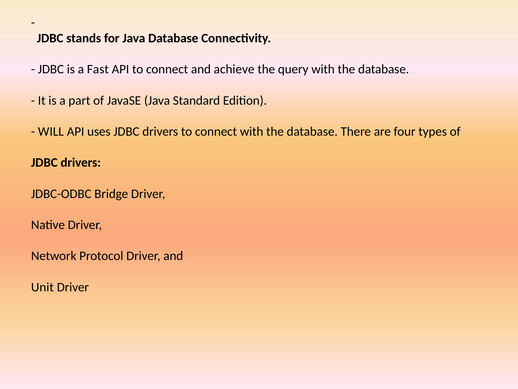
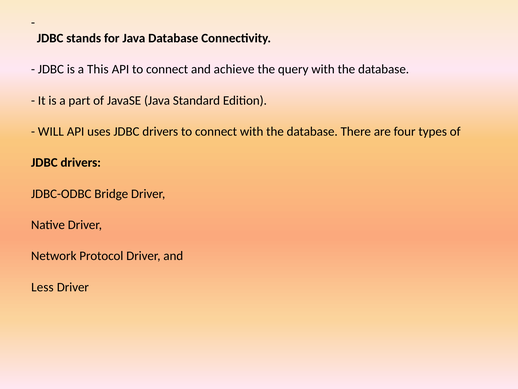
Fast: Fast -> This
Unit: Unit -> Less
